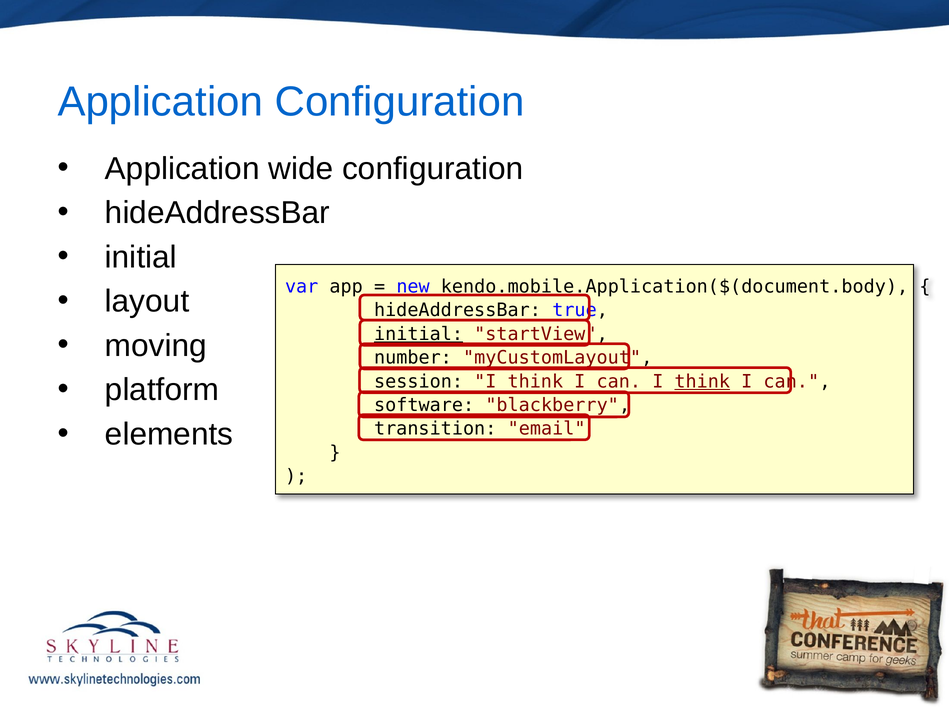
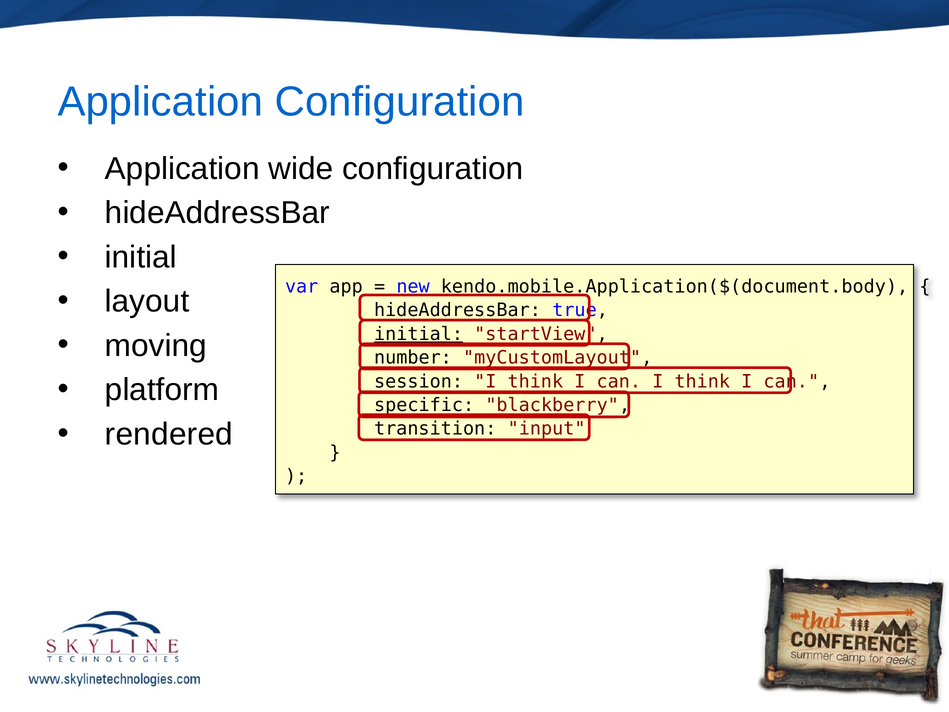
think at (702, 381) underline: present -> none
software: software -> specific
elements: elements -> rendered
email: email -> input
